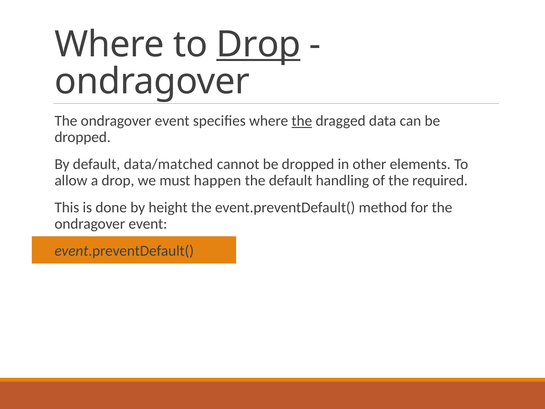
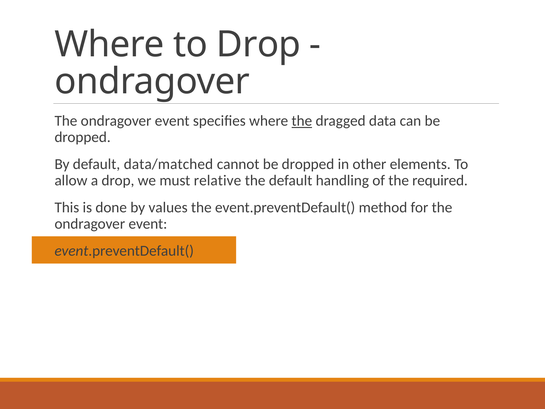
Drop at (259, 44) underline: present -> none
happen: happen -> relative
height: height -> values
